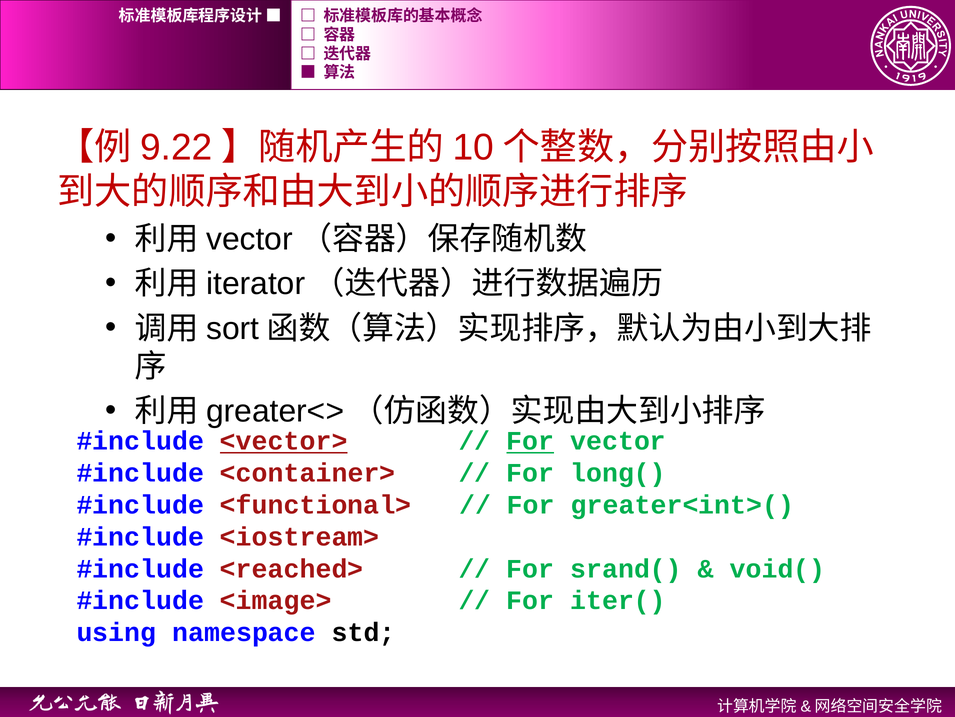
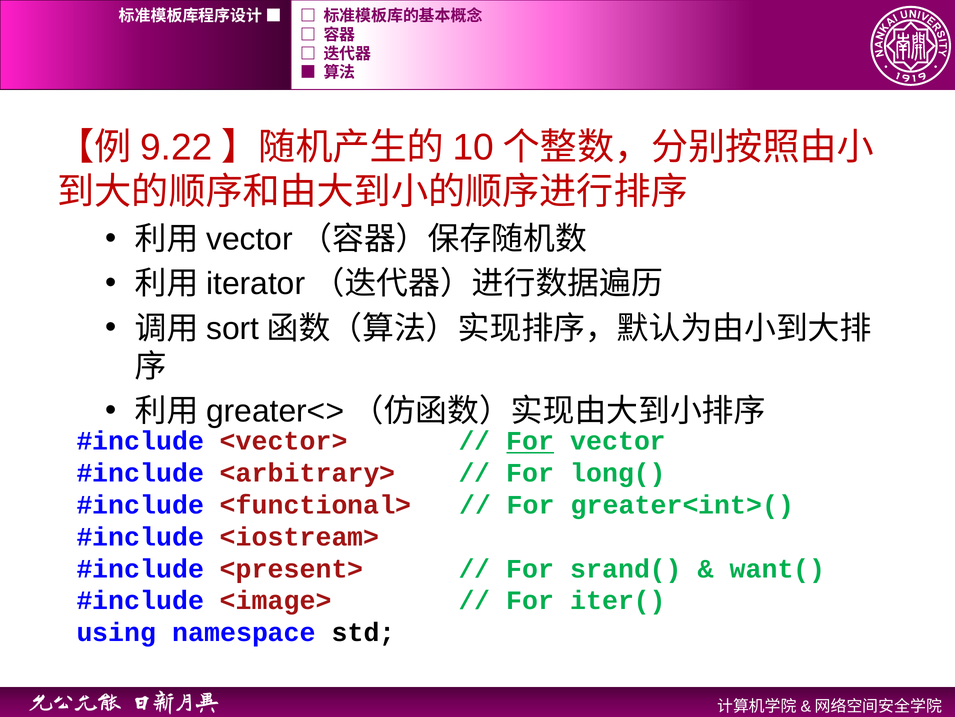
<vector> underline: present -> none
<container>: <container> -> <arbitrary>
<reached>: <reached> -> <present>
void(: void( -> want(
